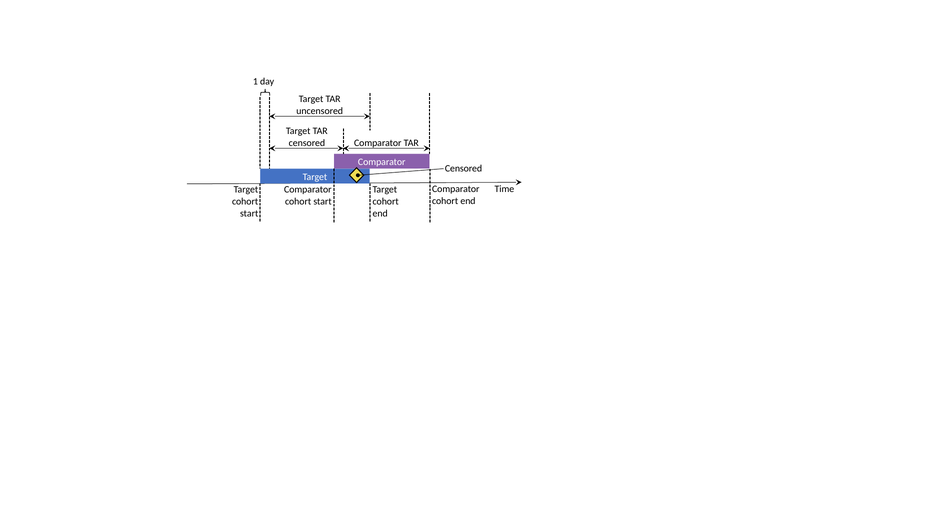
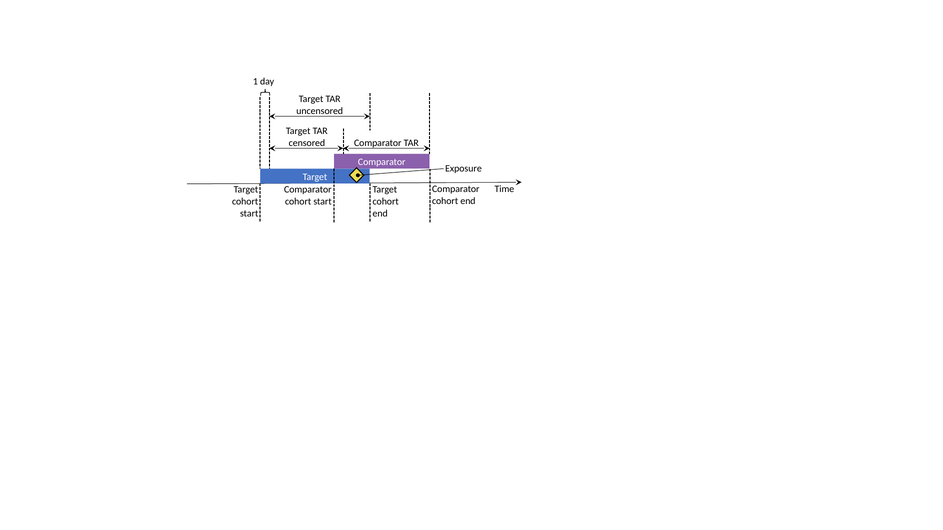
Censored at (463, 168): Censored -> Exposure
